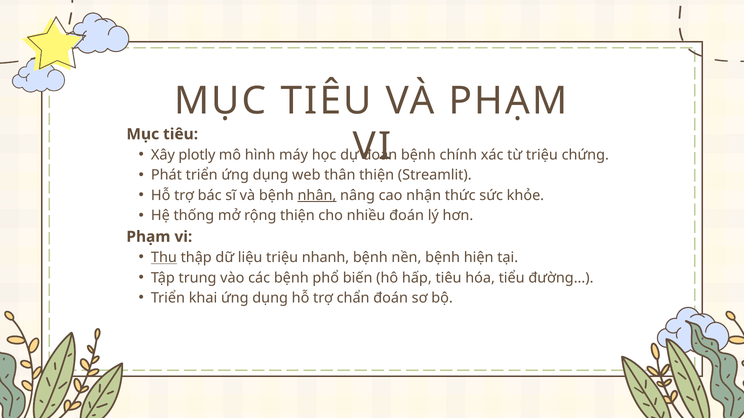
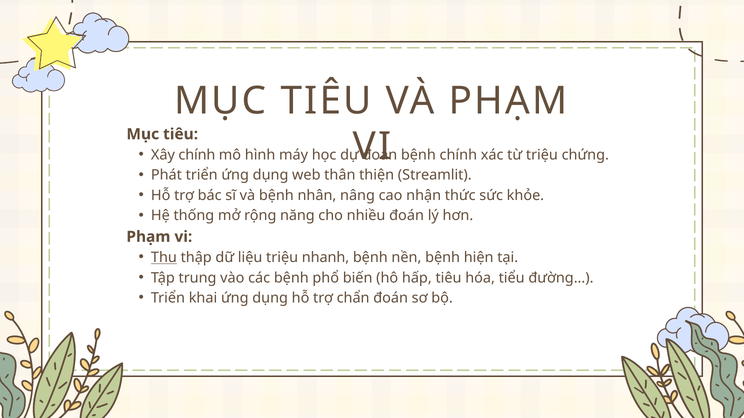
Xây plotly: plotly -> chính
nhân underline: present -> none
rộng thiện: thiện -> năng
